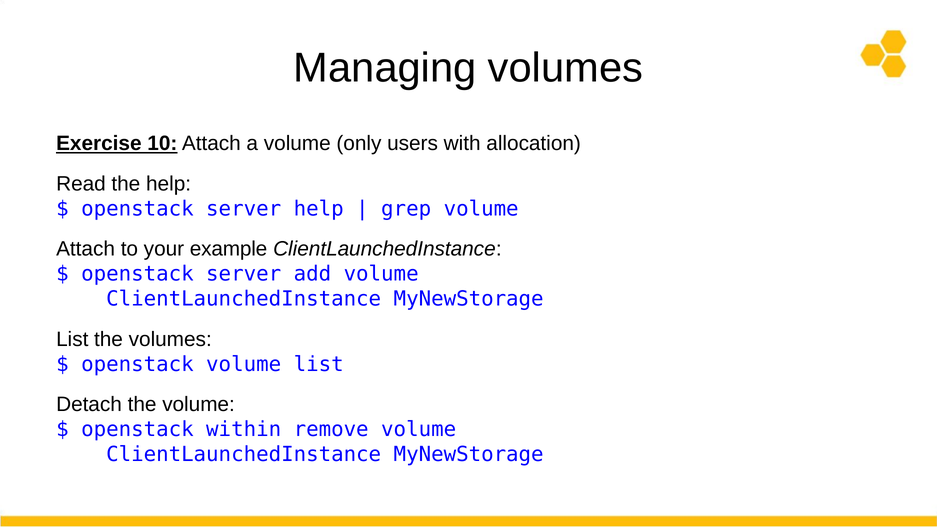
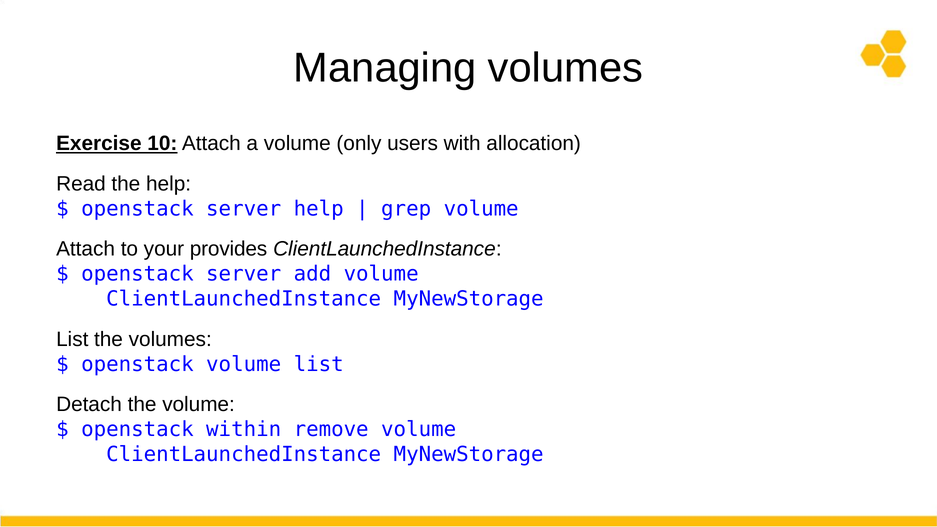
example: example -> provides
